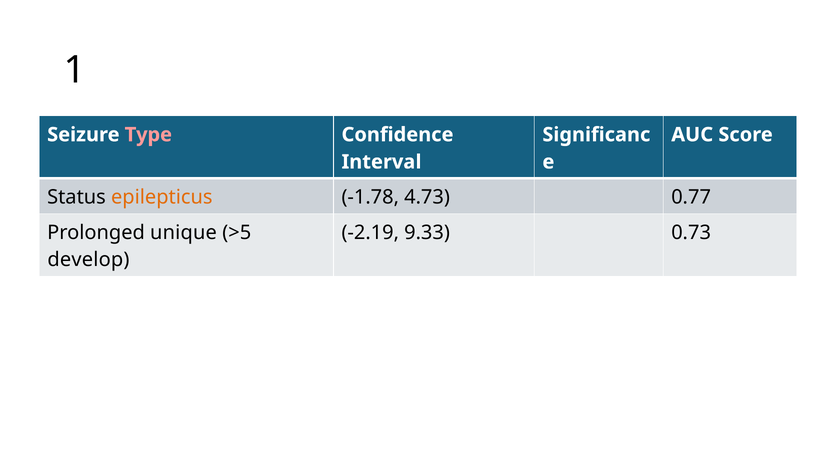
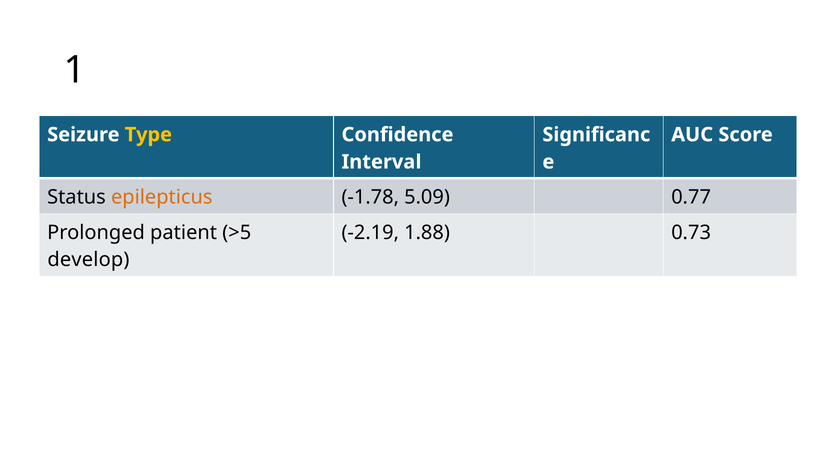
Type colour: pink -> yellow
4.73: 4.73 -> 5.09
unique: unique -> patient
9.33: 9.33 -> 1.88
